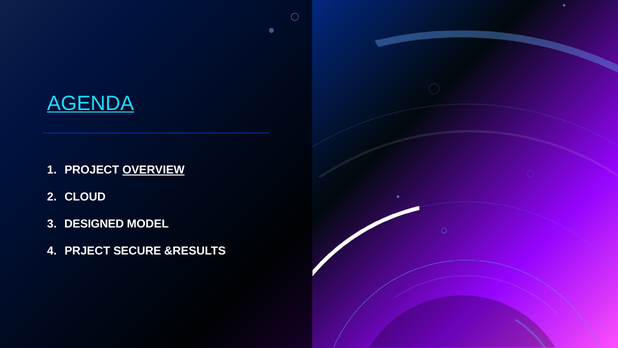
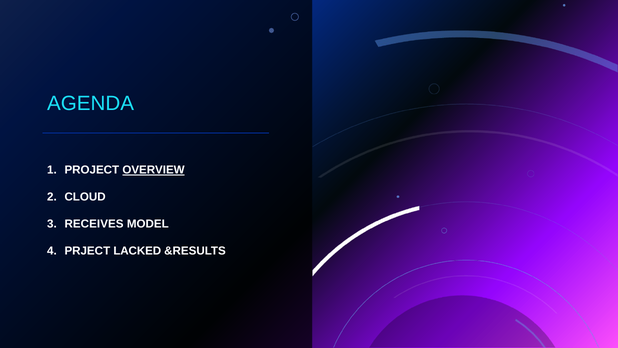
AGENDA underline: present -> none
DESIGNED: DESIGNED -> RECEIVES
SECURE: SECURE -> LACKED
